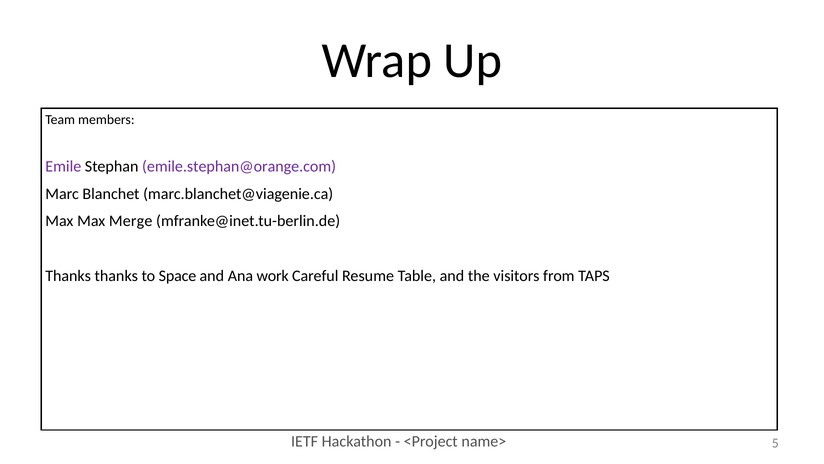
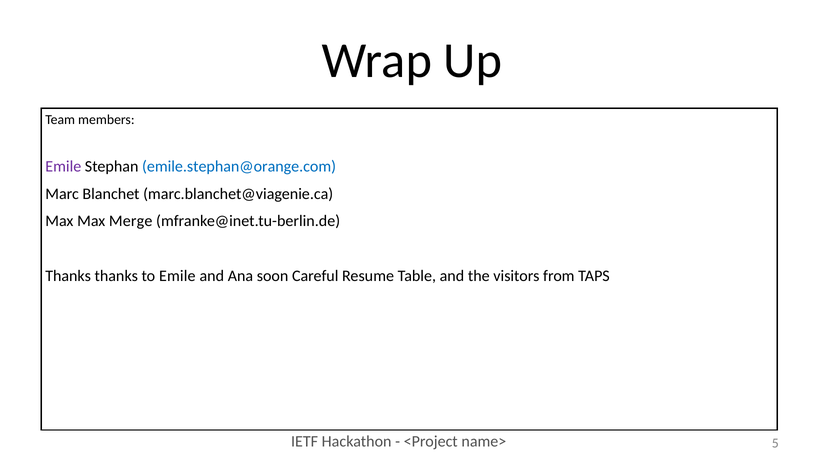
emile.stephan@orange.com colour: purple -> blue
to Space: Space -> Emile
work: work -> soon
